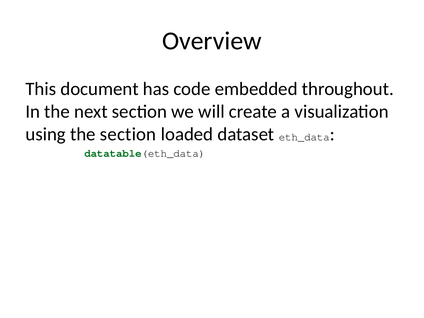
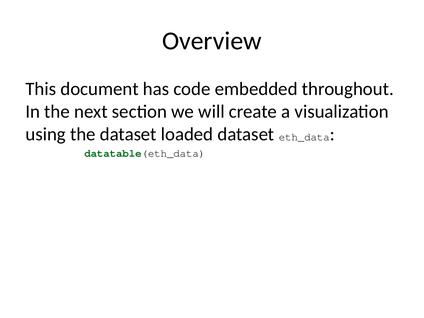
the section: section -> dataset
